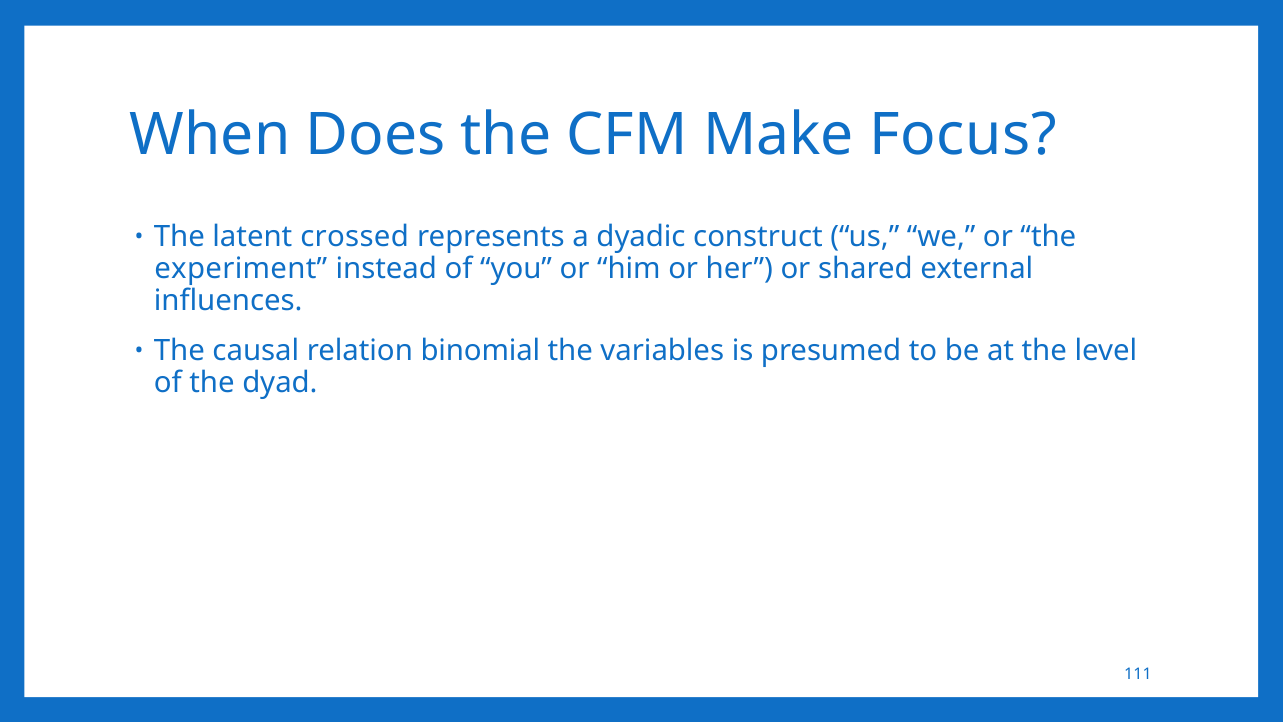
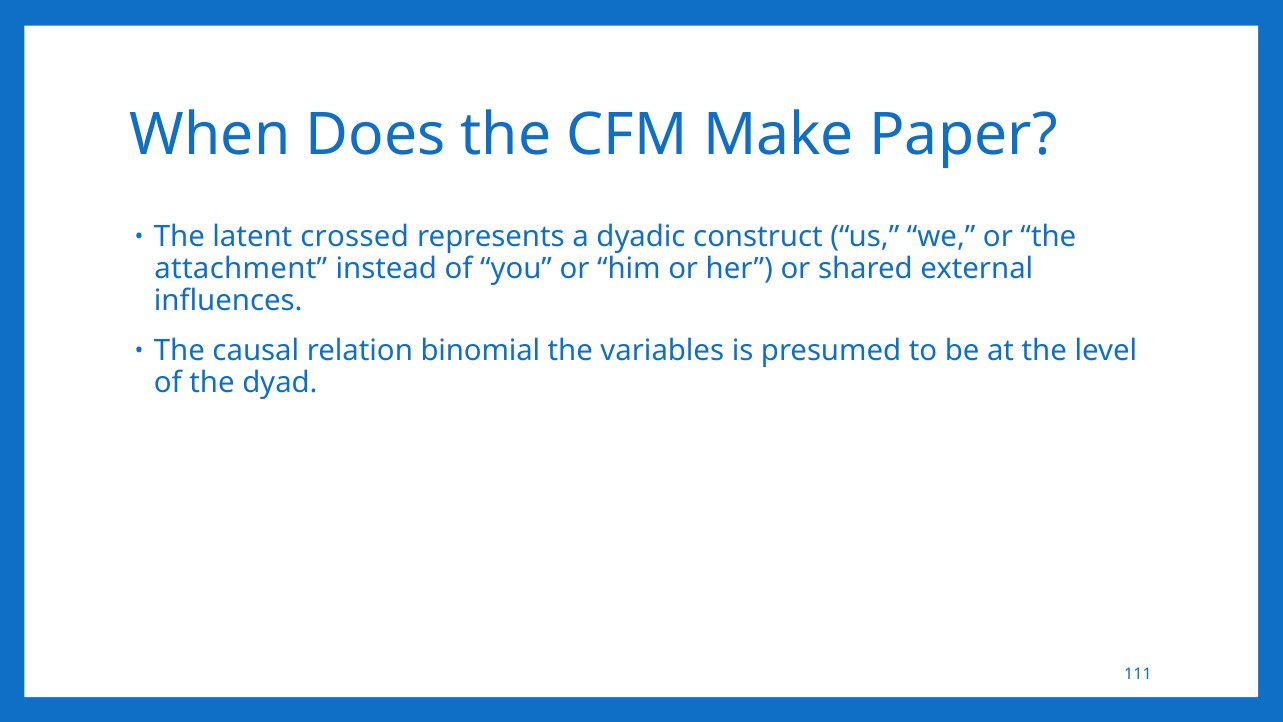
Focus: Focus -> Paper
experiment: experiment -> attachment
